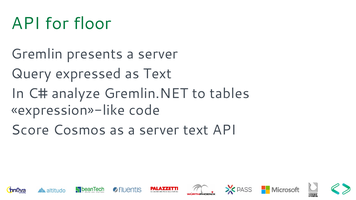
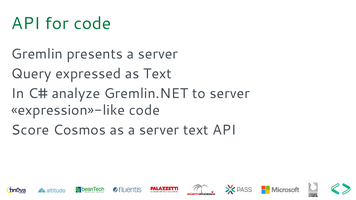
for floor: floor -> code
to tables: tables -> server
